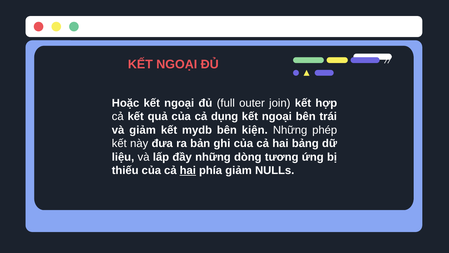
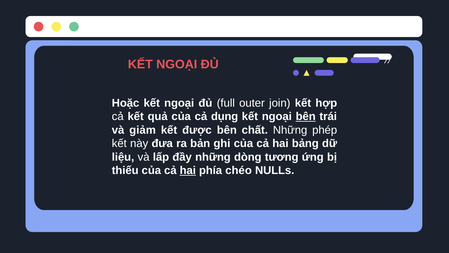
bên at (306, 116) underline: none -> present
mydb: mydb -> được
kiện: kiện -> chất
phía giảm: giảm -> chéo
